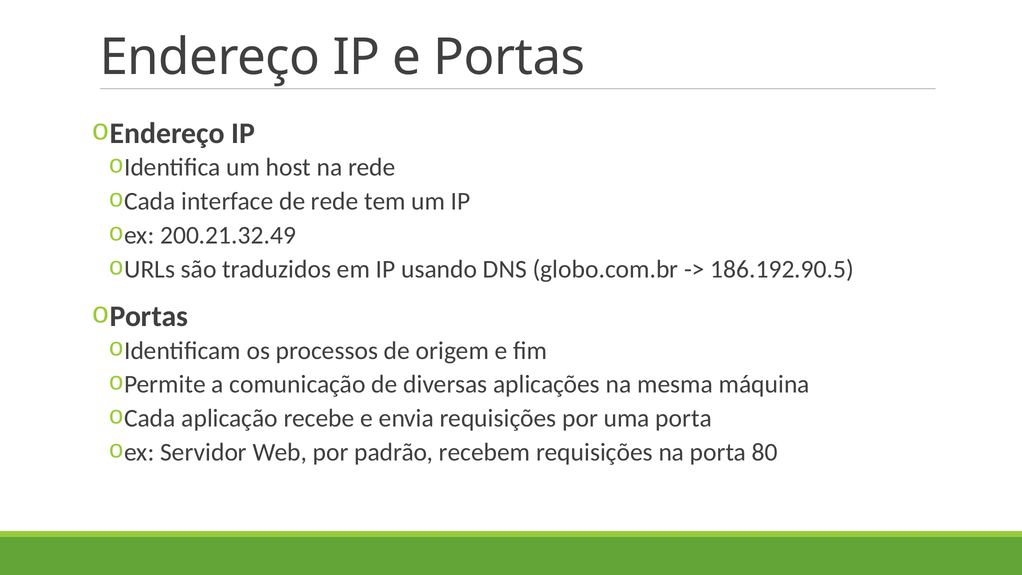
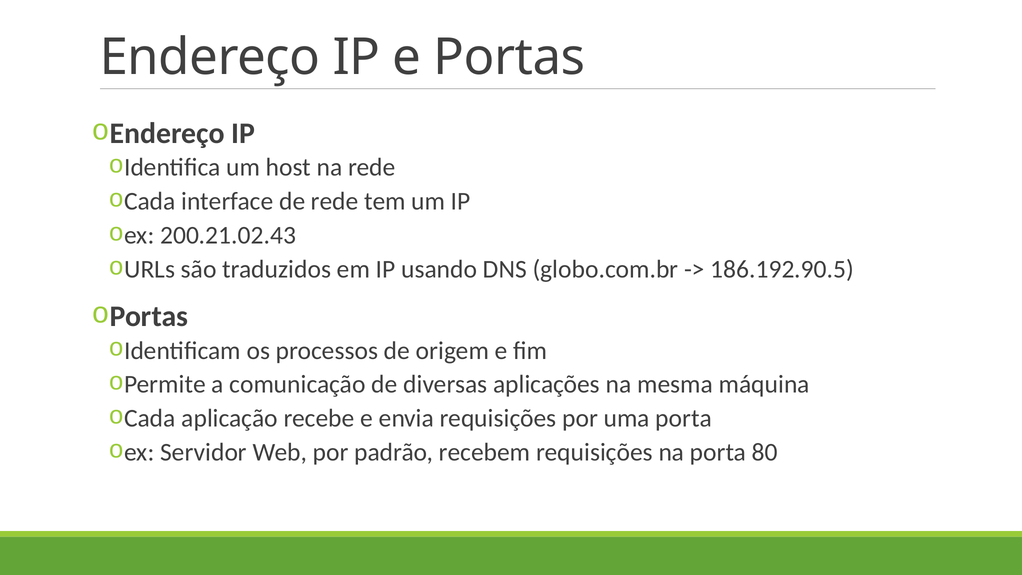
200.21.32.49: 200.21.32.49 -> 200.21.02.43
